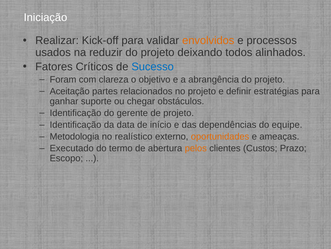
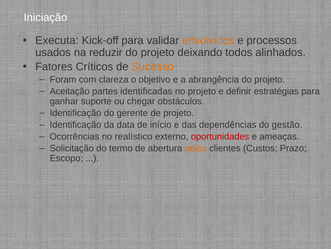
Realizar: Realizar -> Executa
Sucesso colour: blue -> orange
relacionados: relacionados -> identificadas
equipe: equipe -> gestão
Metodologia: Metodologia -> Ocorrências
oportunidades colour: orange -> red
Executado: Executado -> Solicitação
